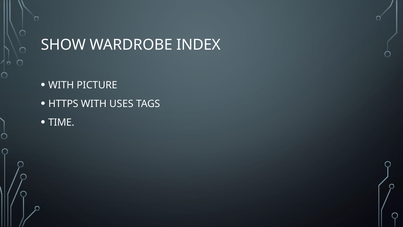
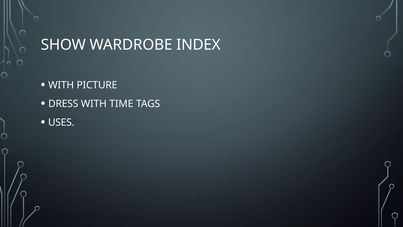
HTTPS: HTTPS -> DRESS
USES: USES -> TIME
TIME: TIME -> USES
